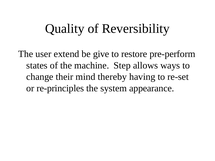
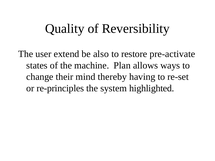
give: give -> also
pre-perform: pre-perform -> pre-activate
Step: Step -> Plan
appearance: appearance -> highlighted
